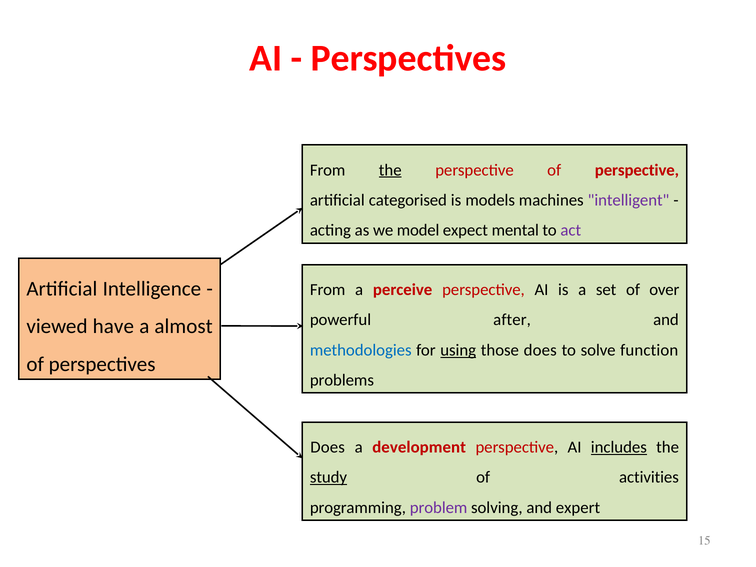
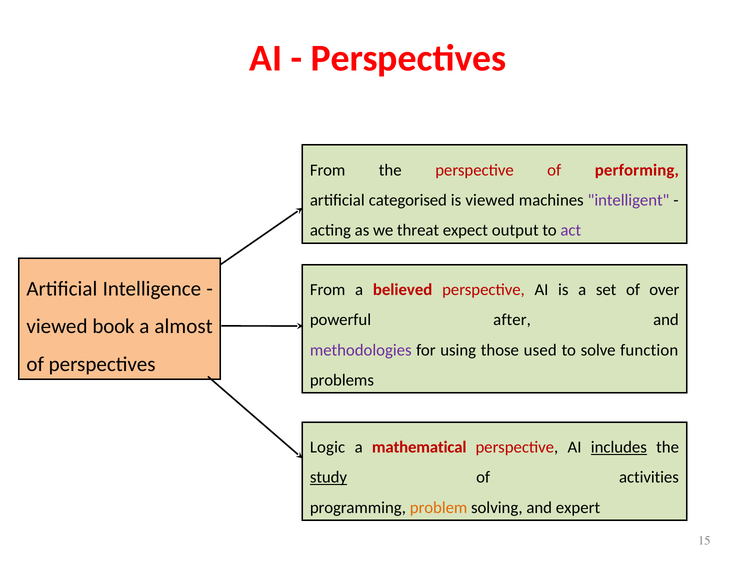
the at (390, 170) underline: present -> none
of perspective: perspective -> performing
is models: models -> viewed
model: model -> threat
mental: mental -> output
perceive: perceive -> believed
have: have -> book
methodologies colour: blue -> purple
using underline: present -> none
those does: does -> used
Does at (328, 447): Does -> Logic
development: development -> mathematical
problem colour: purple -> orange
